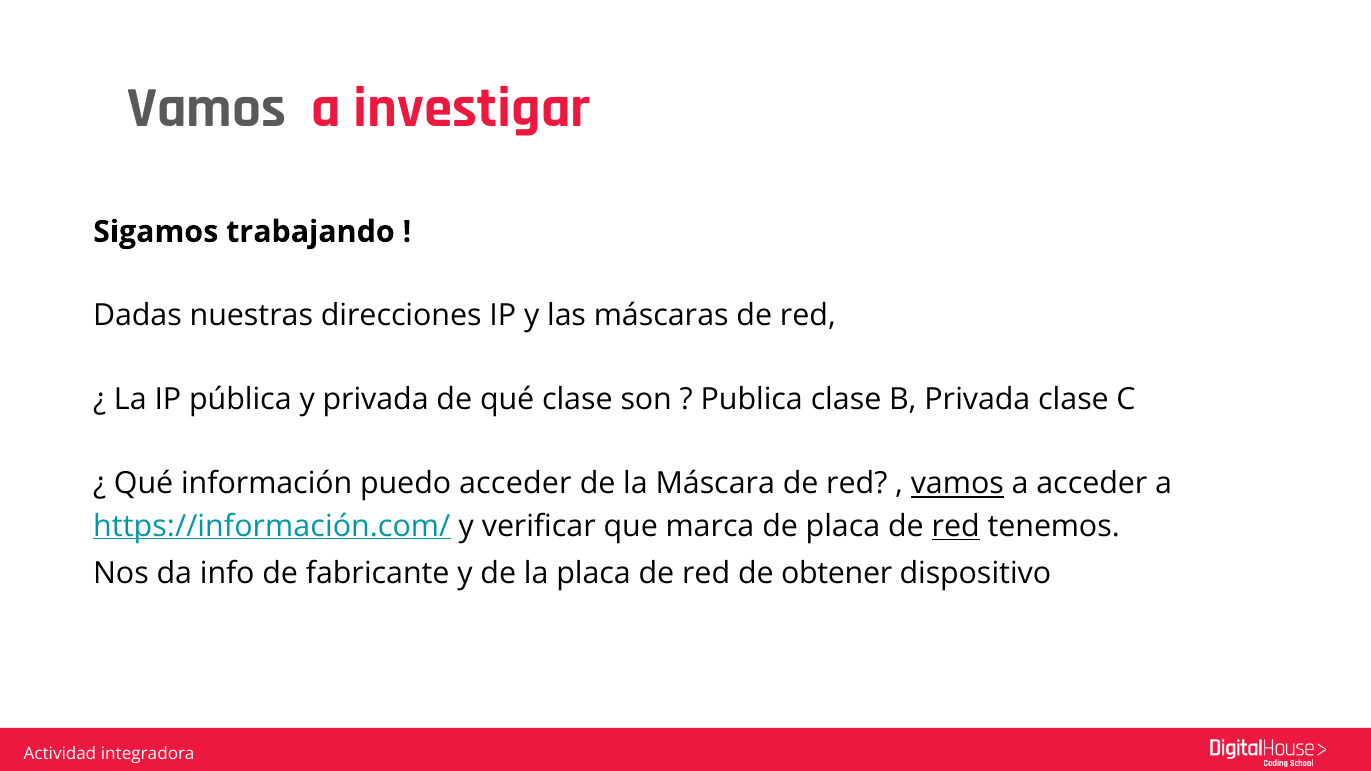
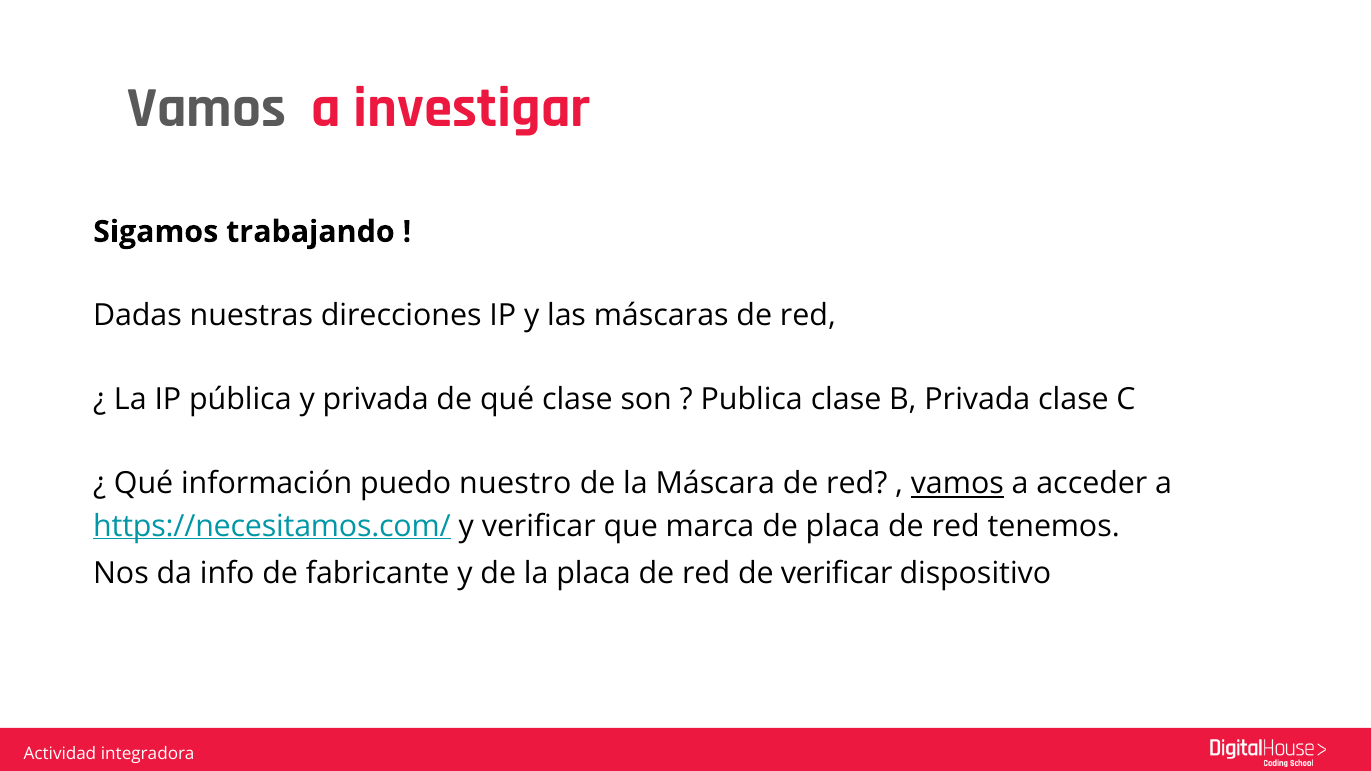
puedo acceder: acceder -> nuestro
https://información.com/: https://información.com/ -> https://necesitamos.com/
red at (956, 527) underline: present -> none
de obtener: obtener -> verificar
